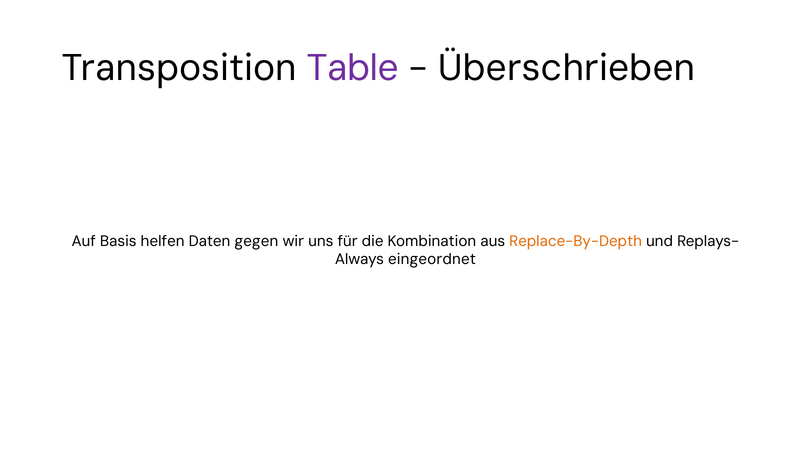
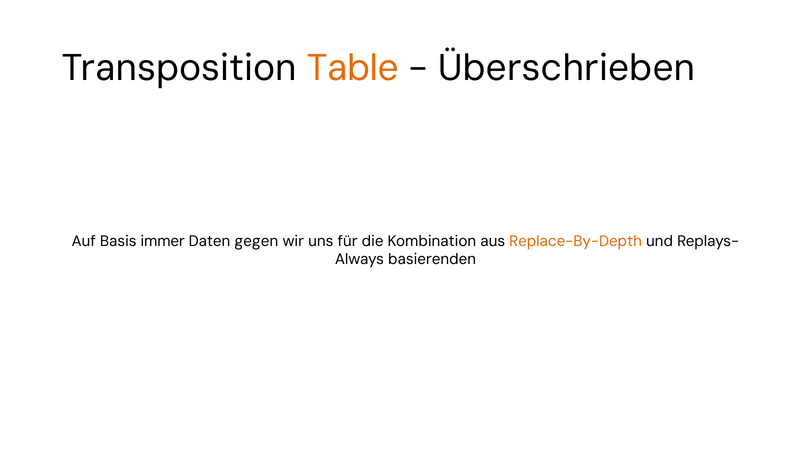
Table colour: purple -> orange
helfen: helfen -> immer
eingeordnet: eingeordnet -> basierenden
